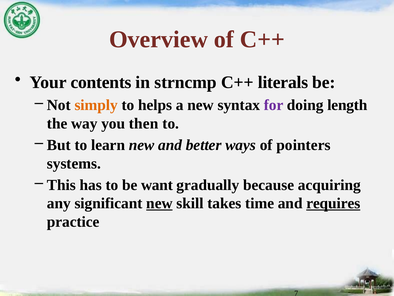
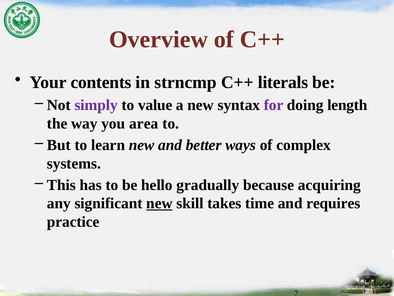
simply colour: orange -> purple
helps: helps -> value
then: then -> area
pointers: pointers -> complex
want: want -> hello
requires underline: present -> none
